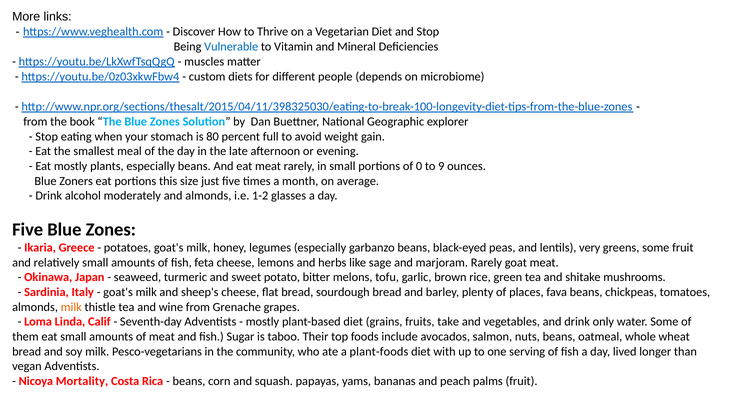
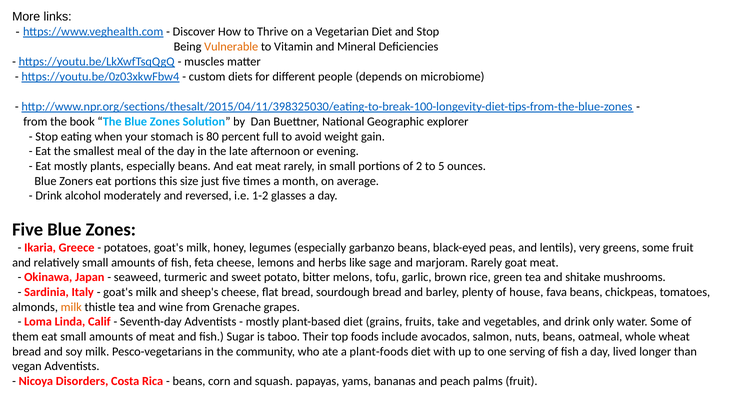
Vulnerable colour: blue -> orange
0: 0 -> 2
9: 9 -> 5
and almonds: almonds -> reversed
places: places -> house
Mortality: Mortality -> Disorders
